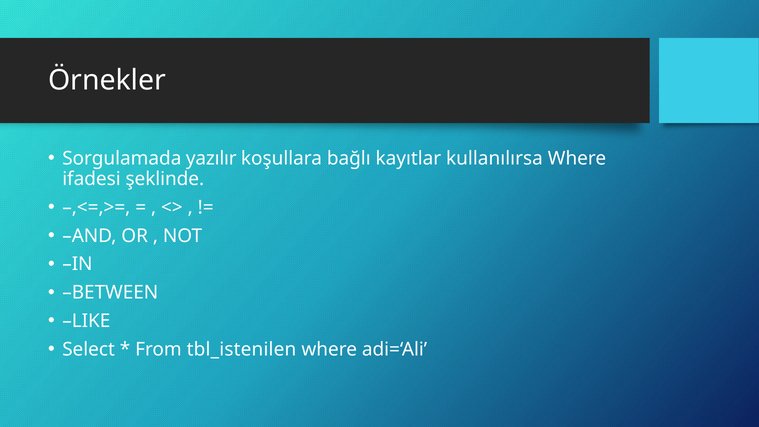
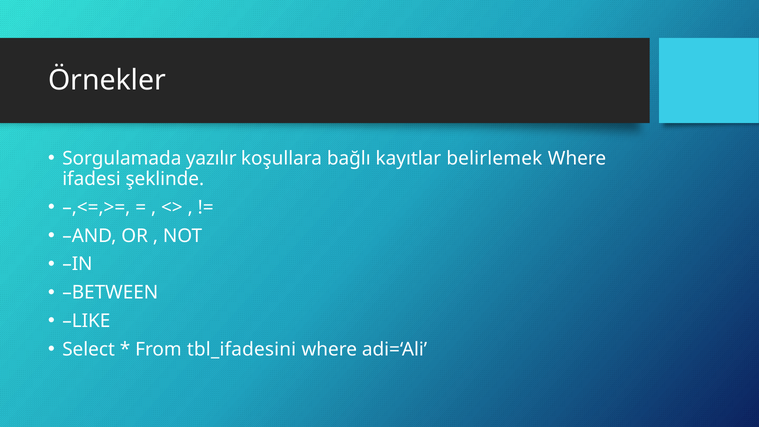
kullanılırsa: kullanılırsa -> belirlemek
tbl_istenilen: tbl_istenilen -> tbl_ifadesini
